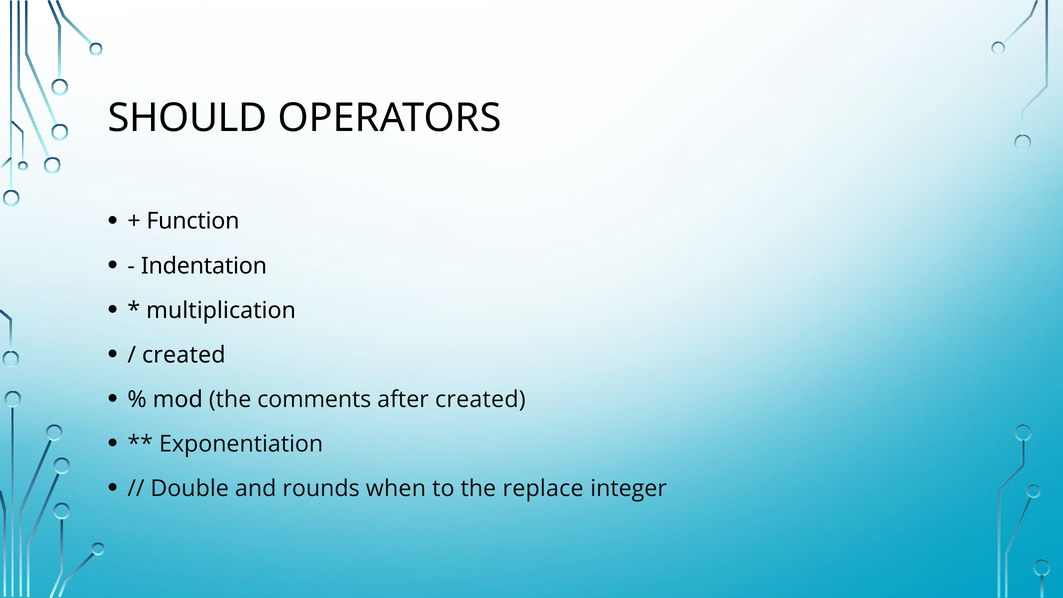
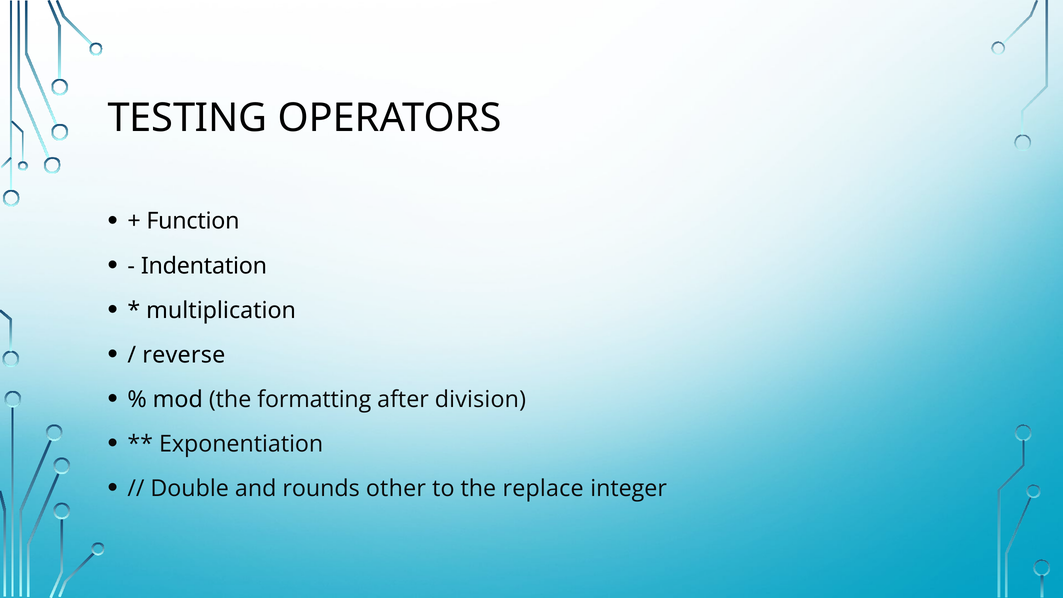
SHOULD: SHOULD -> TESTING
created at (184, 355): created -> reverse
comments: comments -> formatting
after created: created -> division
when: when -> other
